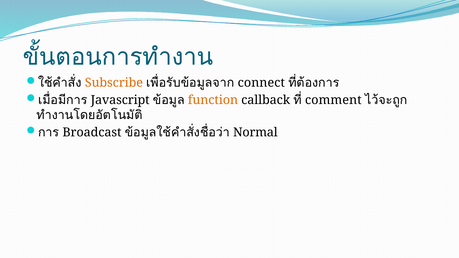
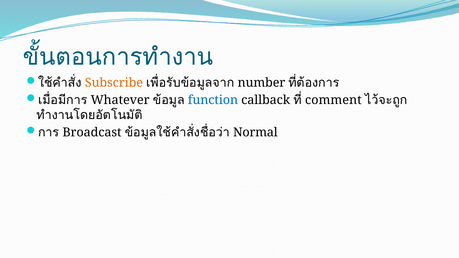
connect: connect -> number
Javascript: Javascript -> Whatever
function colour: orange -> blue
